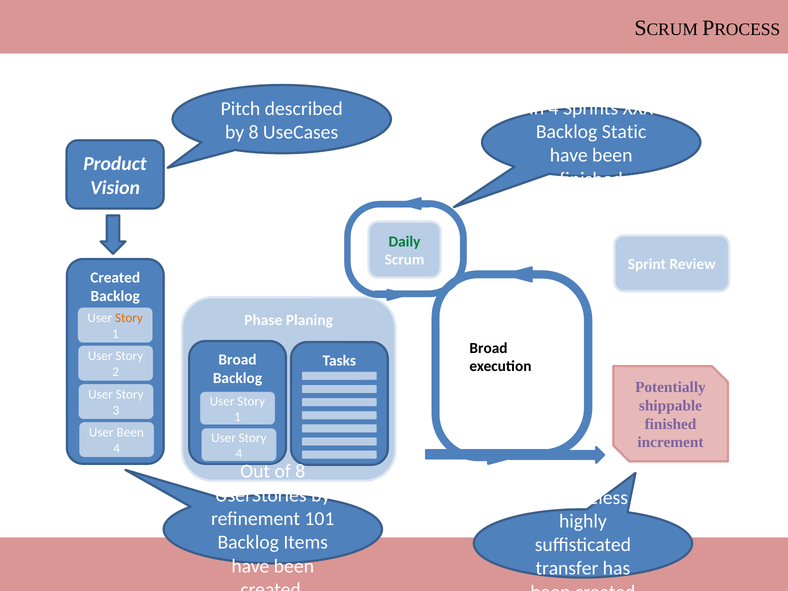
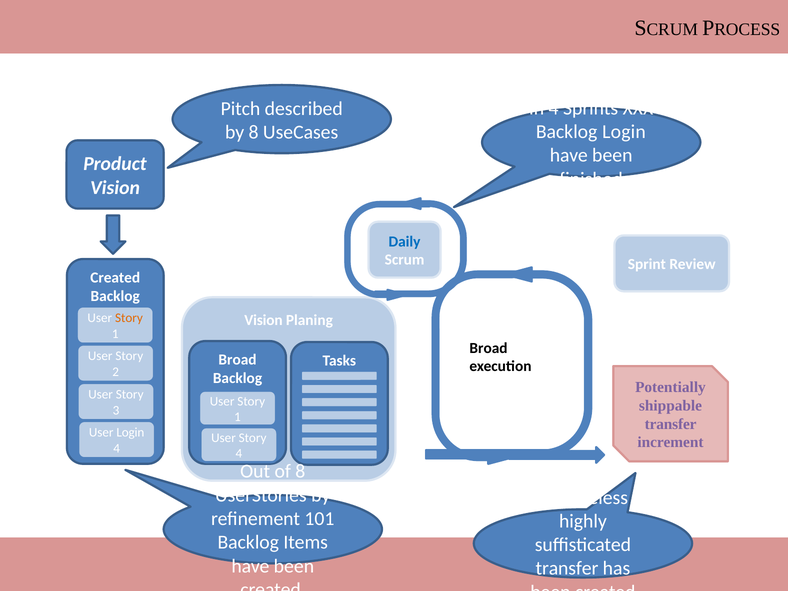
Backlog Static: Static -> Login
Daily colour: green -> blue
Phase at (263, 320): Phase -> Vision
finished at (671, 424): finished -> transfer
User Been: Been -> Login
